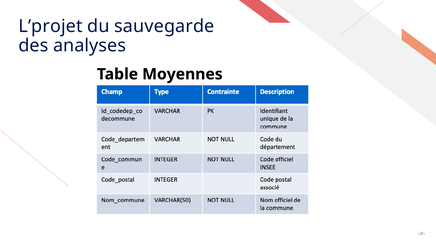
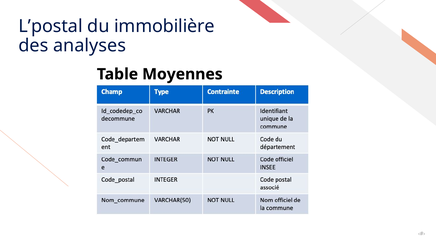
L’projet: L’projet -> L’postal
sauvegarde: sauvegarde -> immobilière
